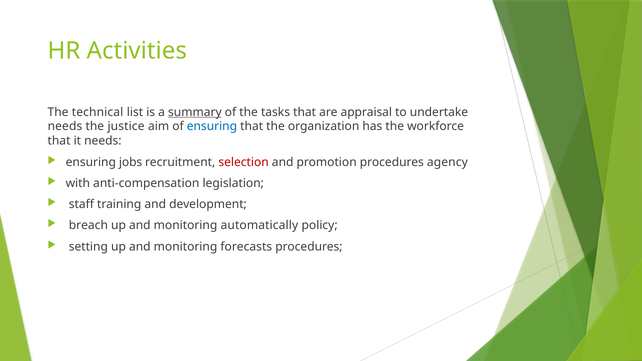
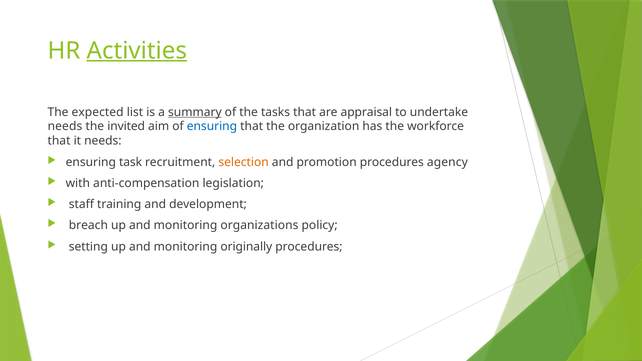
Activities underline: none -> present
technical: technical -> expected
justice: justice -> invited
jobs: jobs -> task
selection colour: red -> orange
automatically: automatically -> organizations
forecasts: forecasts -> originally
